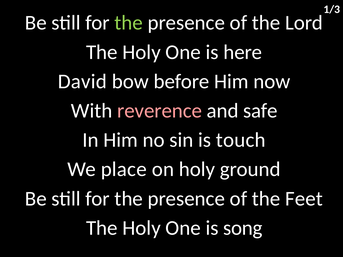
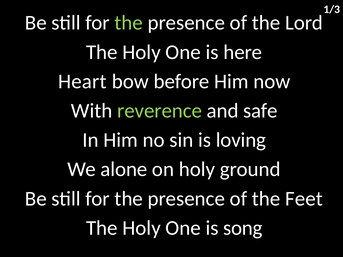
David: David -> Heart
reverence colour: pink -> light green
touch: touch -> loving
place: place -> alone
